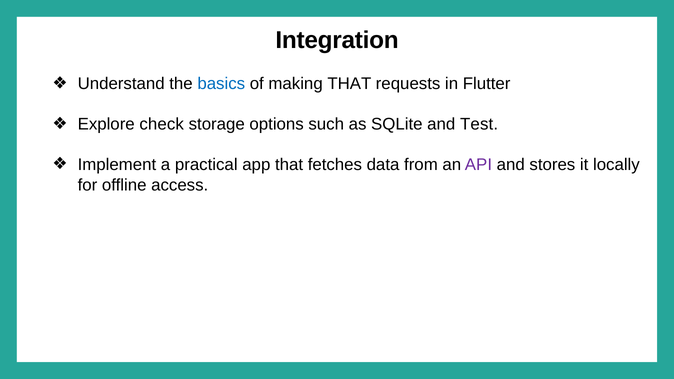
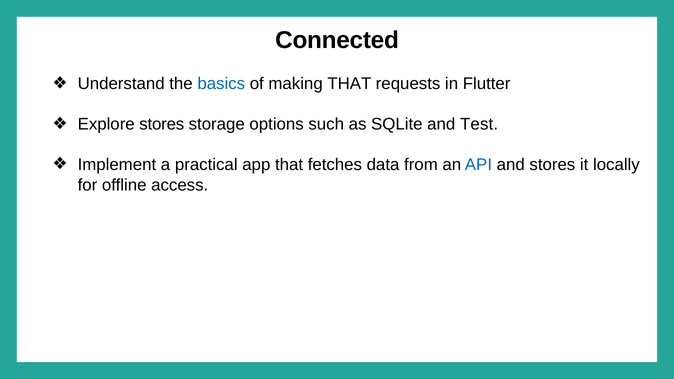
Integration: Integration -> Connected
Explore check: check -> stores
API colour: purple -> blue
